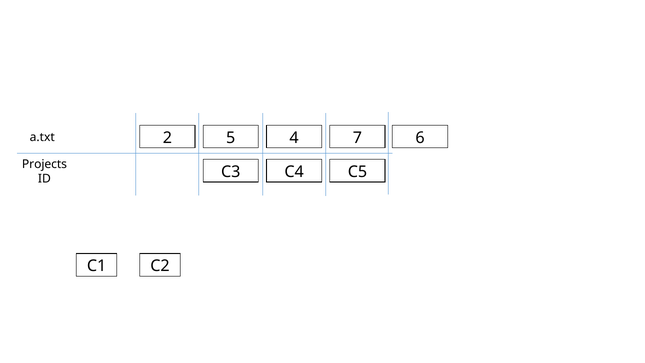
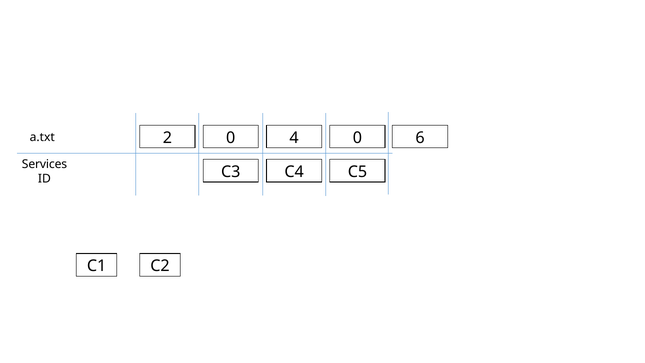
2 5: 5 -> 0
4 7: 7 -> 0
Projects: Projects -> Services
